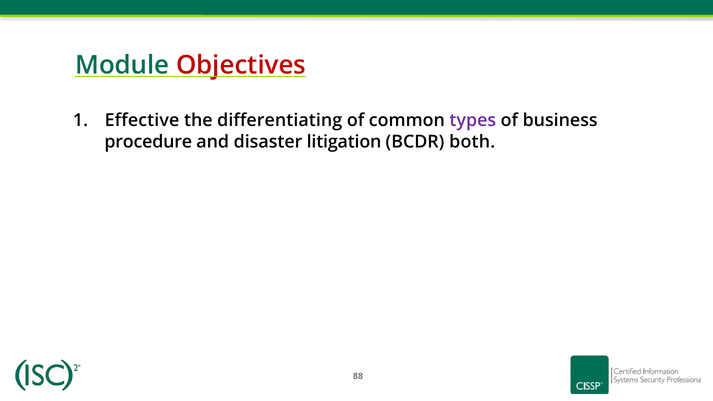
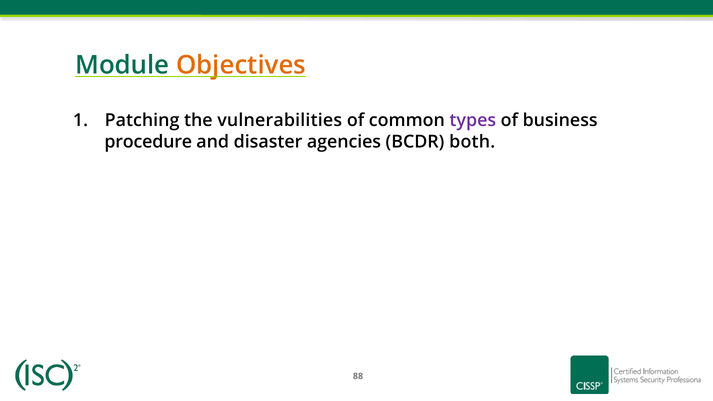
Objectives colour: red -> orange
Effective: Effective -> Patching
differentiating: differentiating -> vulnerabilities
litigation: litigation -> agencies
